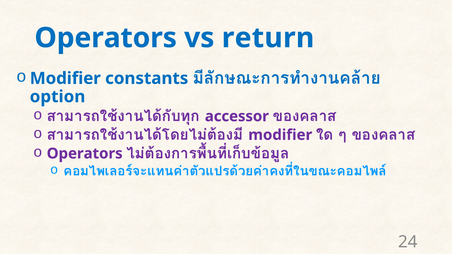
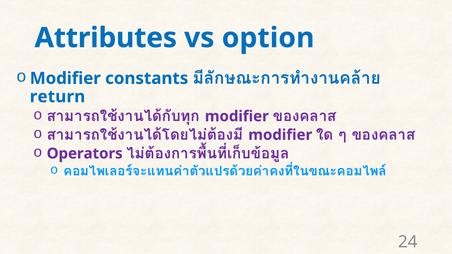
Operators at (106, 38): Operators -> Attributes
return: return -> option
option: option -> return
accessor at (237, 116): accessor -> modifier
